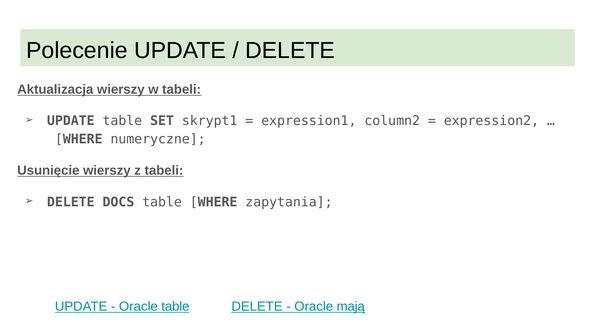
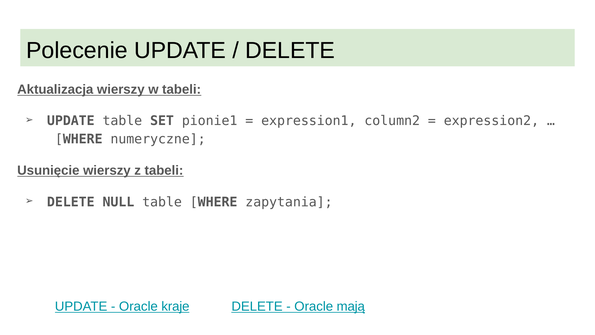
skrypt1: skrypt1 -> pionie1
DOCS: DOCS -> NULL
Oracle table: table -> kraje
